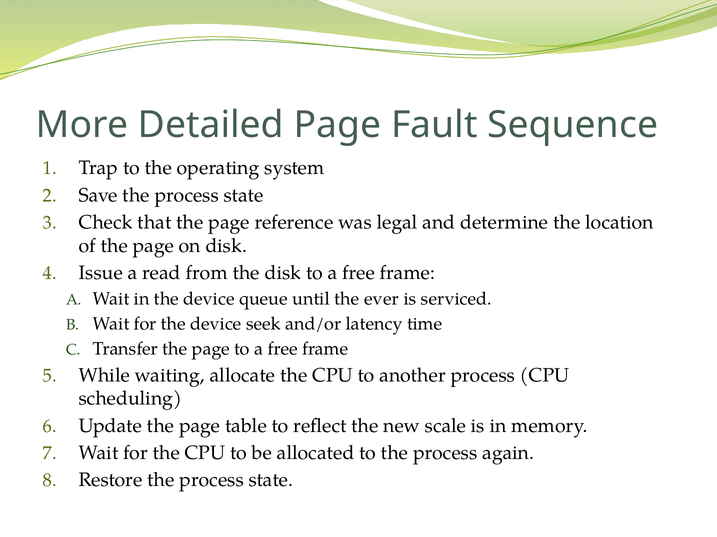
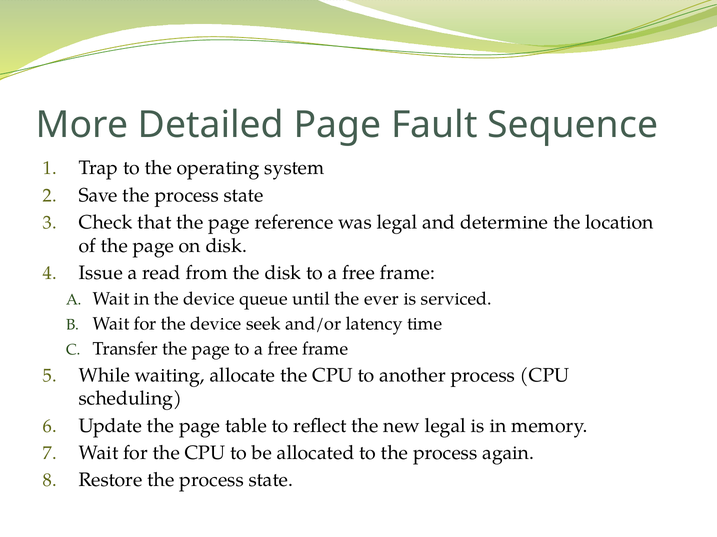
new scale: scale -> legal
